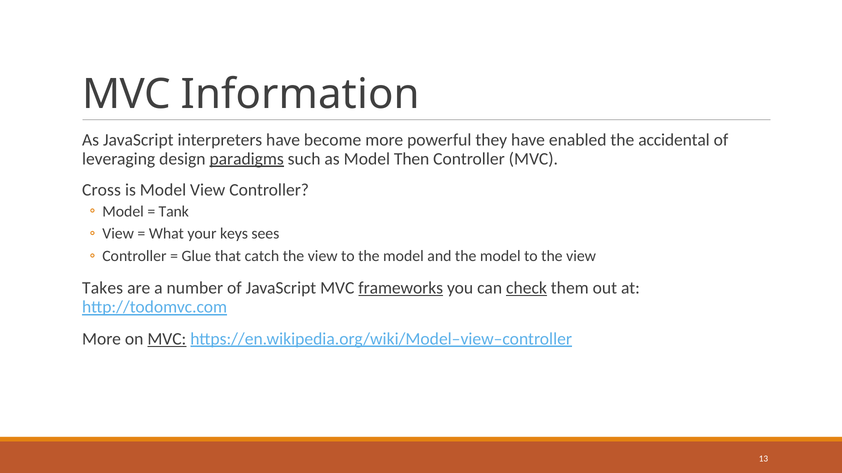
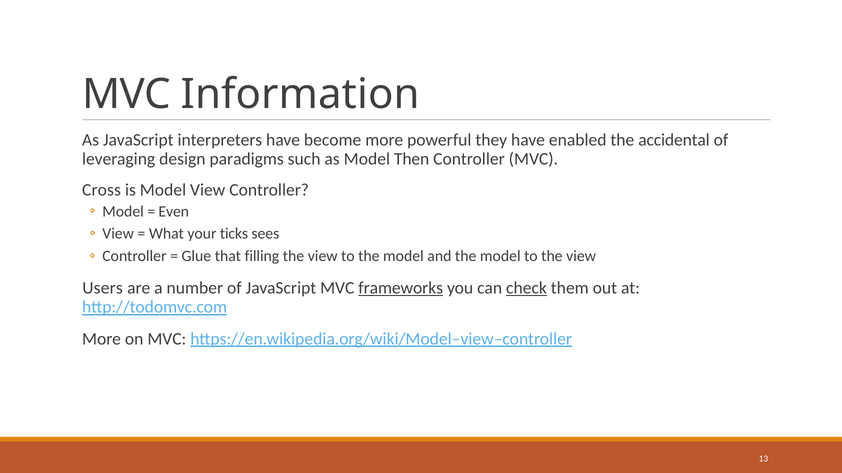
paradigms underline: present -> none
Tank: Tank -> Even
keys: keys -> ticks
catch: catch -> filling
Takes: Takes -> Users
MVC at (167, 339) underline: present -> none
